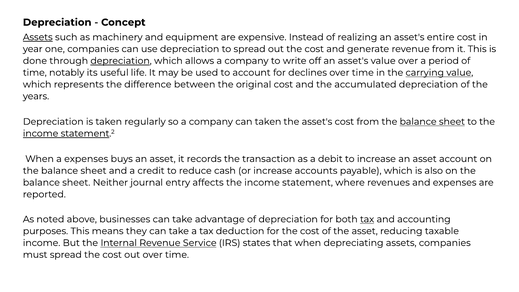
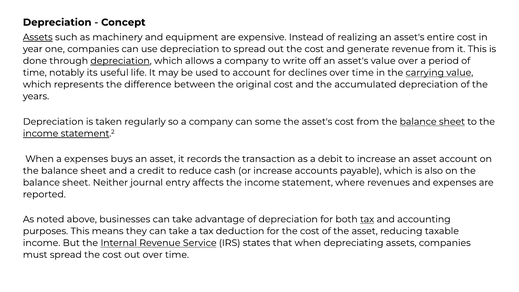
can taken: taken -> some
